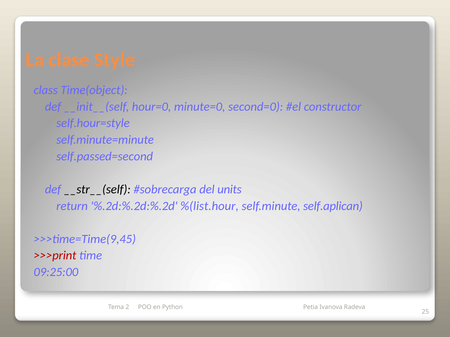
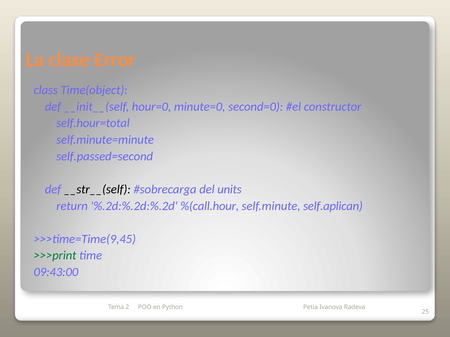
Style: Style -> Error
self.hour=style: self.hour=style -> self.hour=total
%(list.hour: %(list.hour -> %(call.hour
>>>print colour: red -> green
09:25:00: 09:25:00 -> 09:43:00
